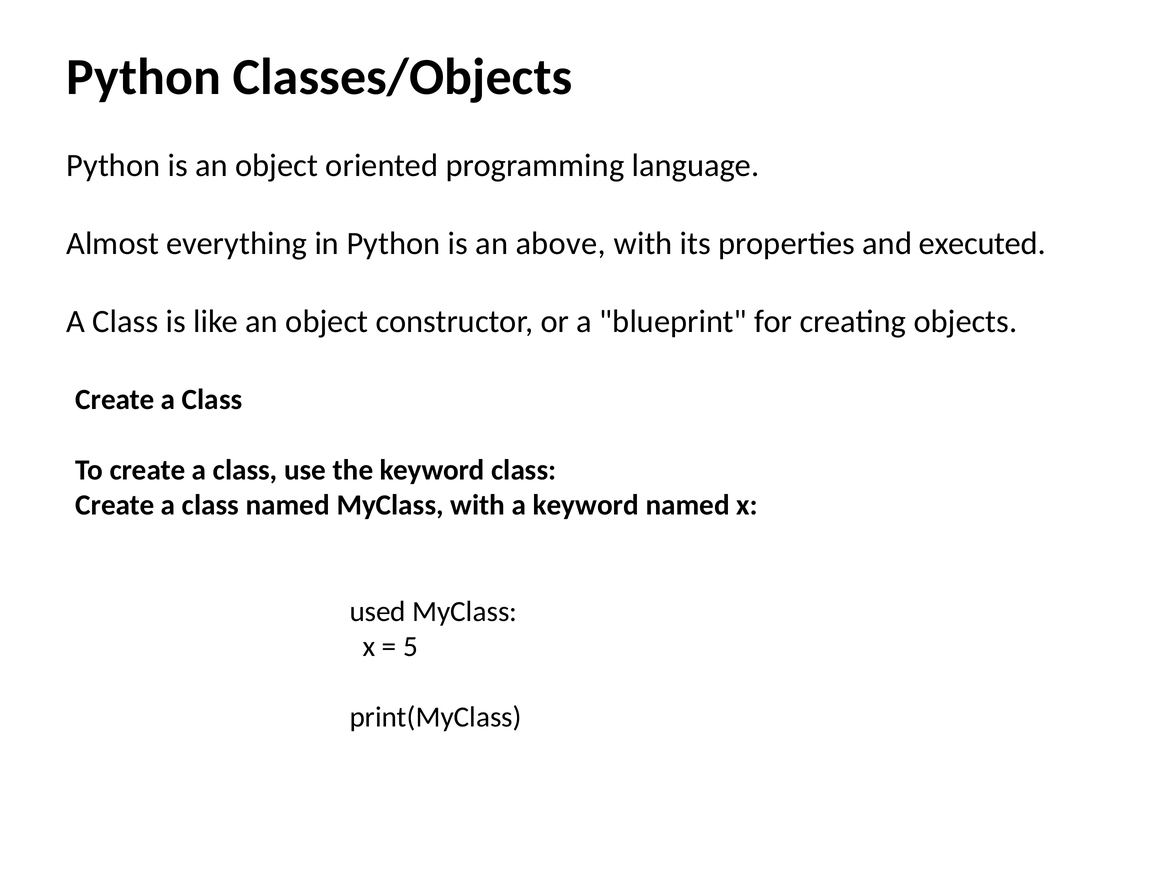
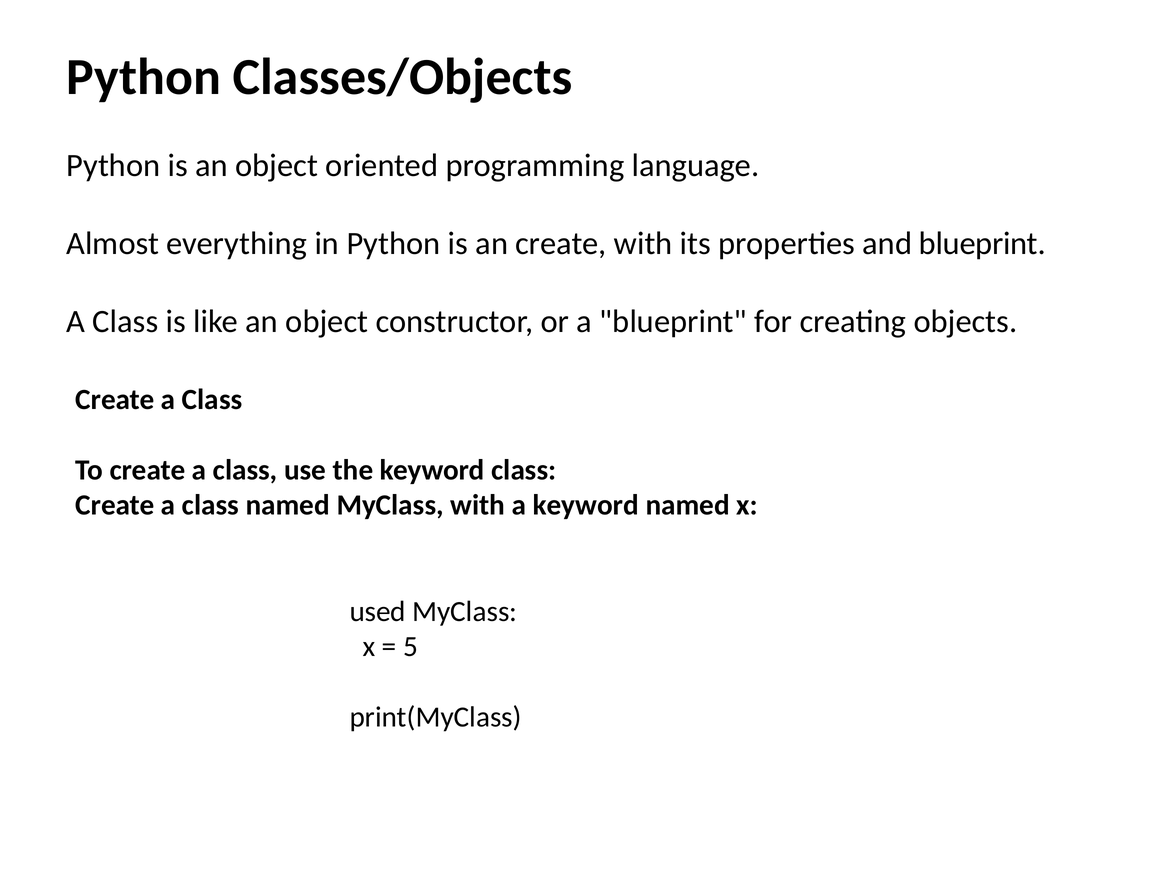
an above: above -> create
and executed: executed -> blueprint
